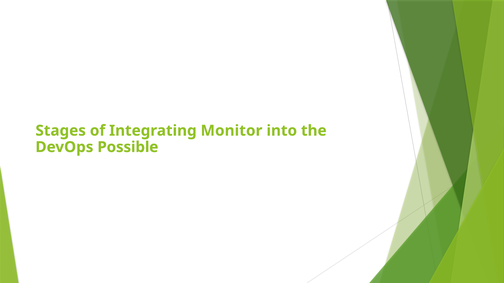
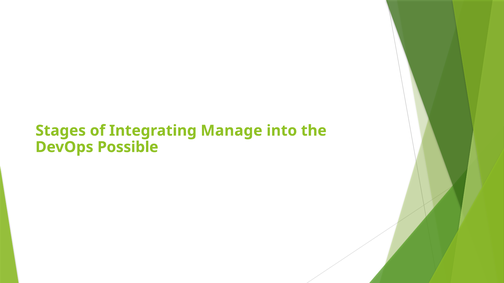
Monitor: Monitor -> Manage
